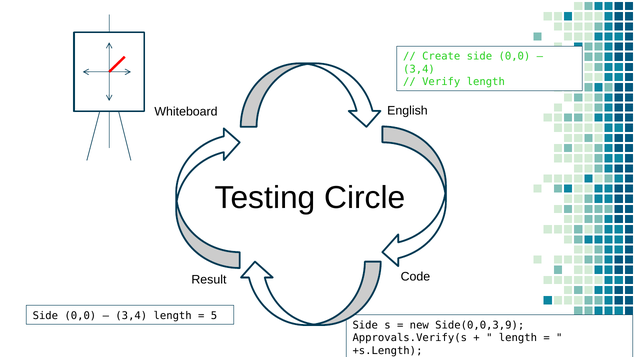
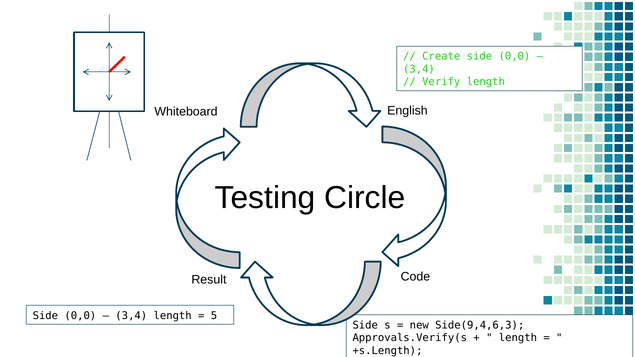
Side(0,0,3,9: Side(0,0,3,9 -> Side(9,4,6,3
